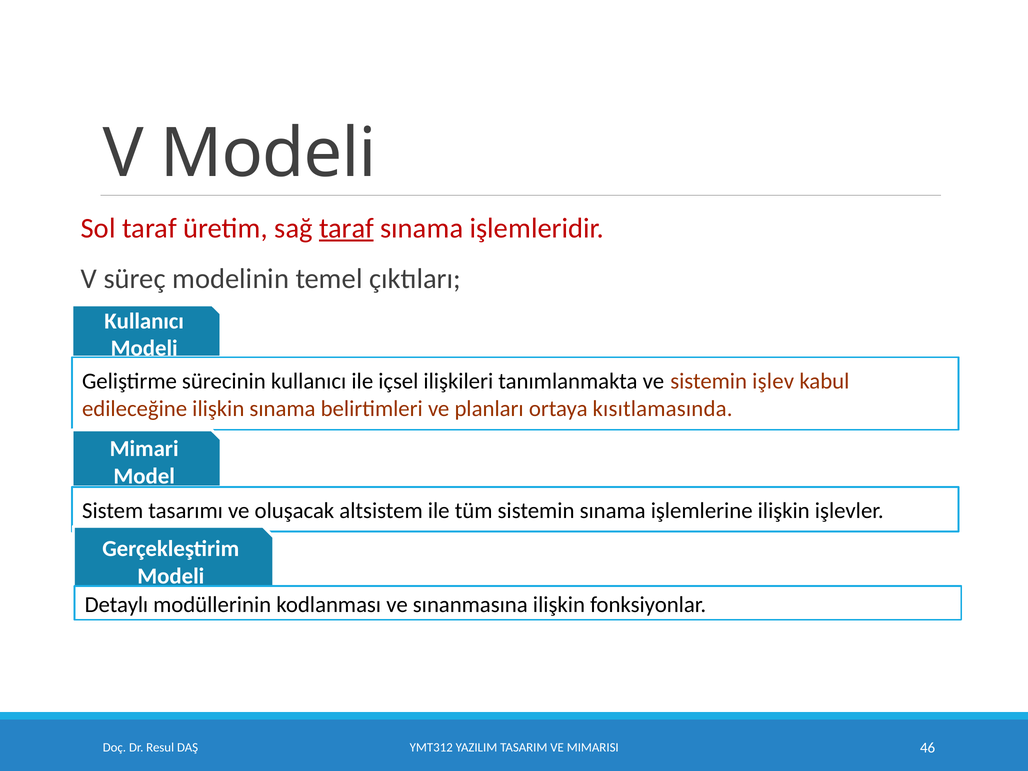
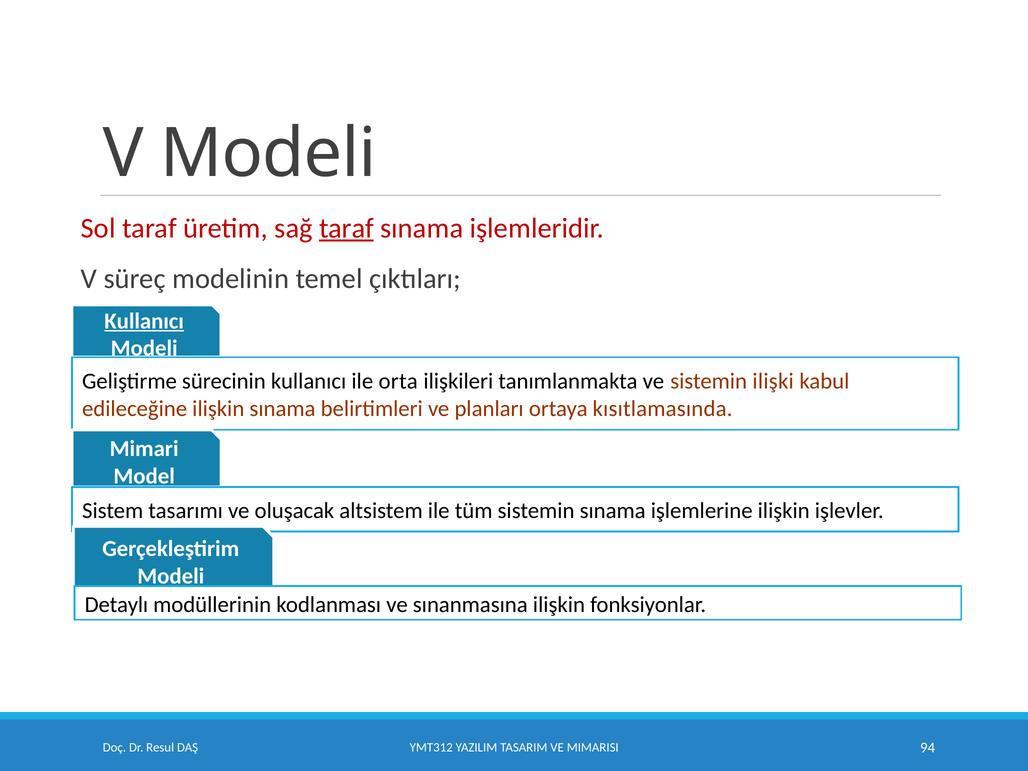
Kullanıcı at (144, 321) underline: none -> present
içsel: içsel -> orta
işlev: işlev -> ilişki
46: 46 -> 94
